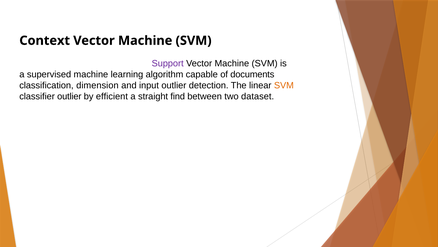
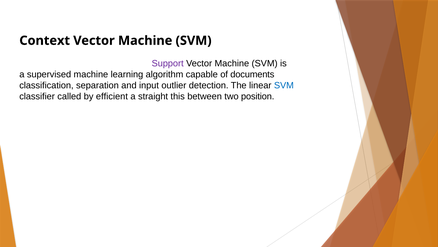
dimension: dimension -> separation
SVM at (284, 85) colour: orange -> blue
classifier outlier: outlier -> called
find: find -> this
dataset: dataset -> position
